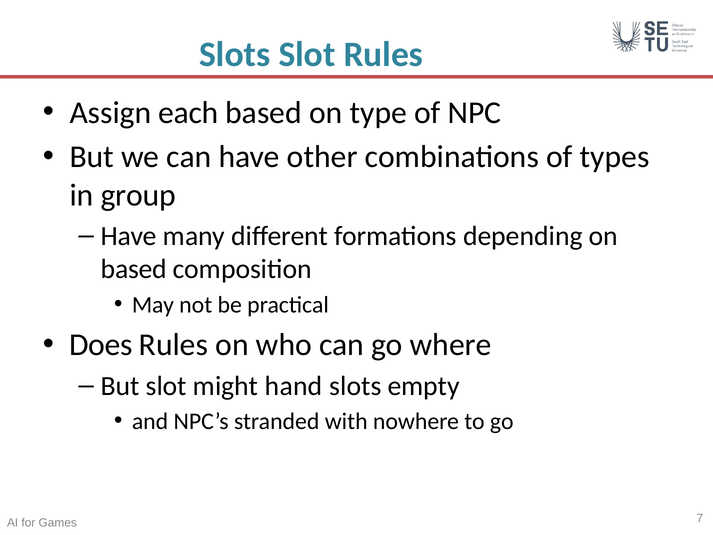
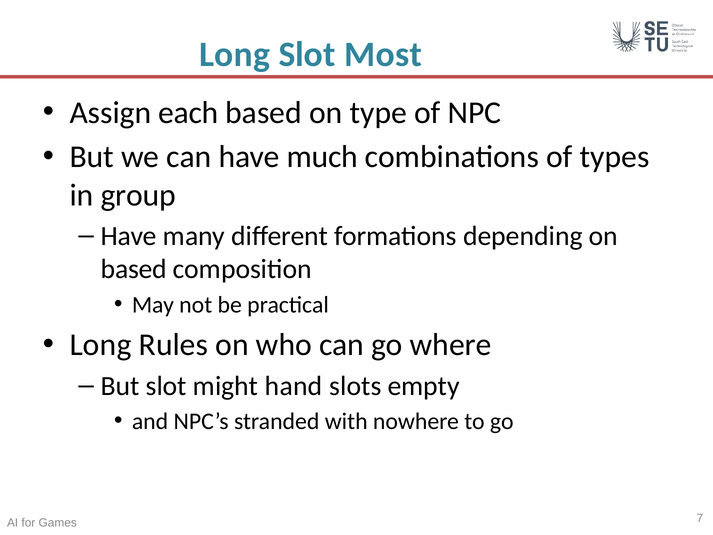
Slots at (235, 54): Slots -> Long
Slot Rules: Rules -> Most
other: other -> much
Does at (101, 345): Does -> Long
